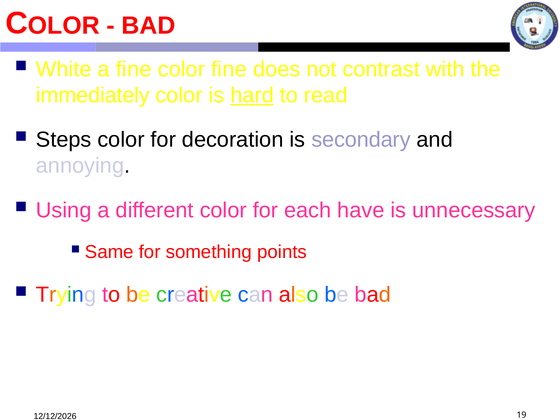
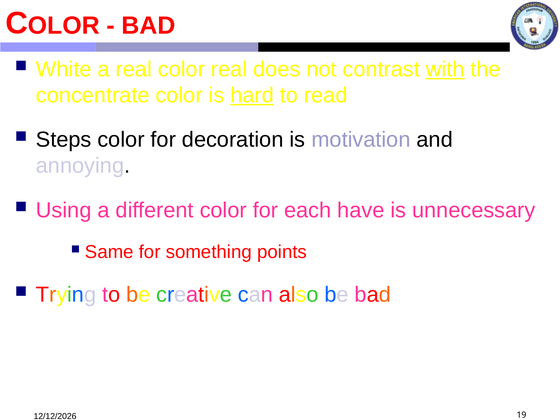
a fine: fine -> real
color fine: fine -> real
with underline: none -> present
immediately: immediately -> concentrate
secondary: secondary -> motivation
